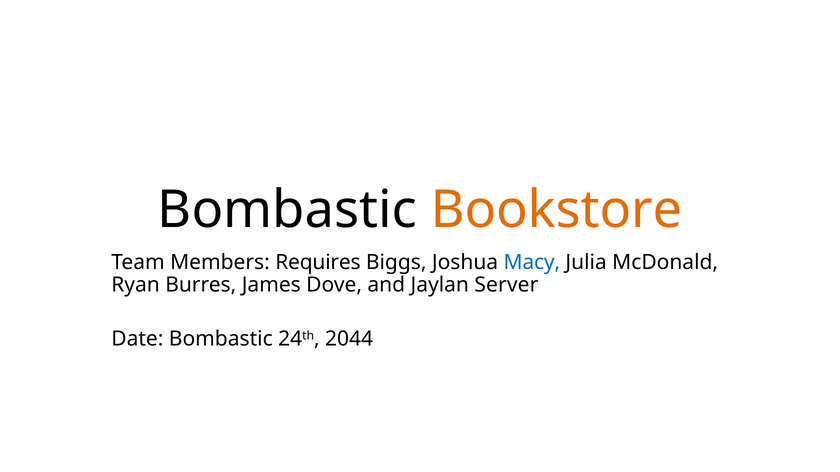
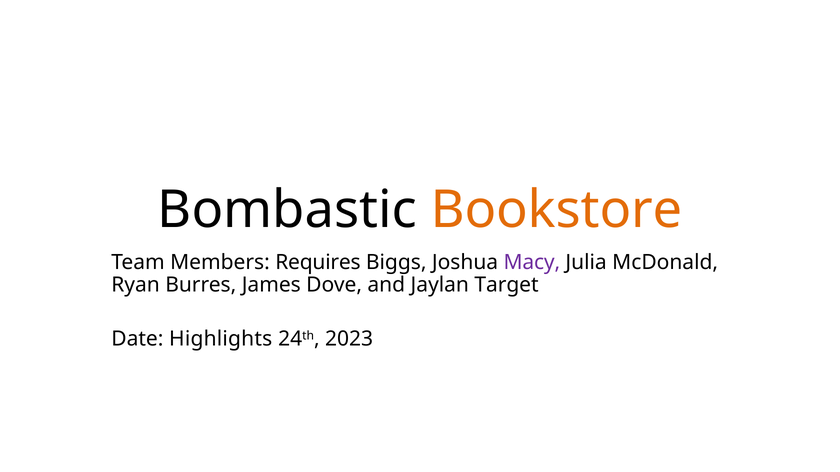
Macy colour: blue -> purple
Server: Server -> Target
Date Bombastic: Bombastic -> Highlights
2044: 2044 -> 2023
